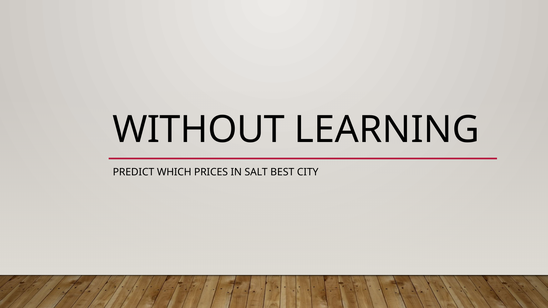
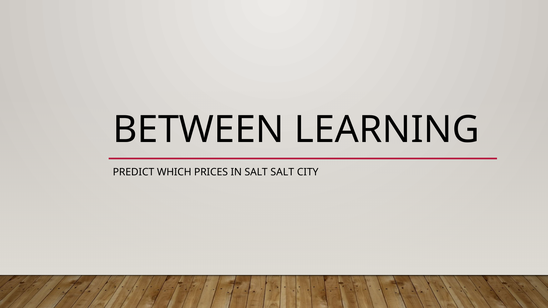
WITHOUT: WITHOUT -> BETWEEN
SALT BEST: BEST -> SALT
